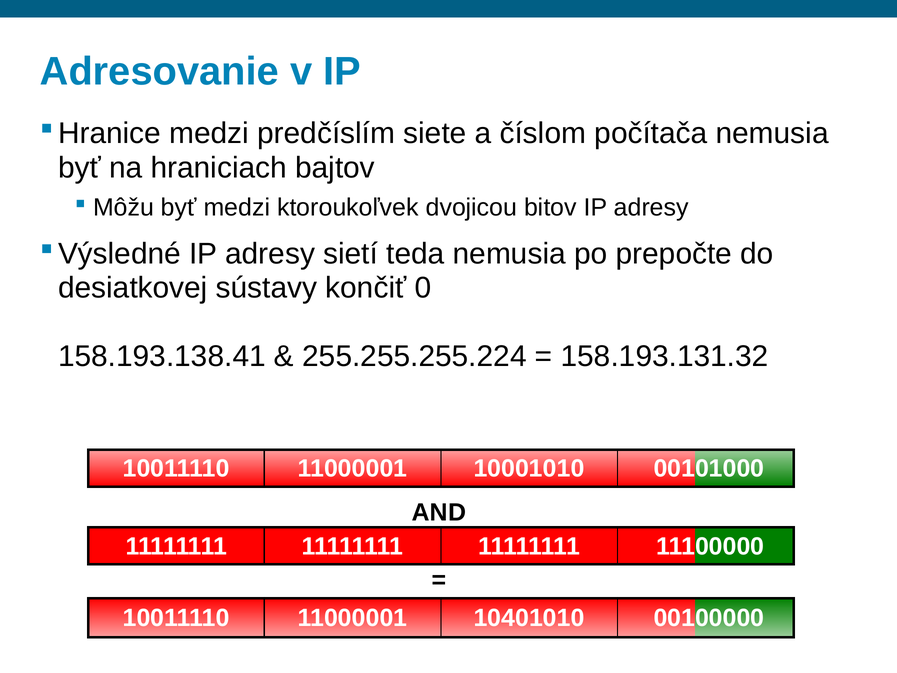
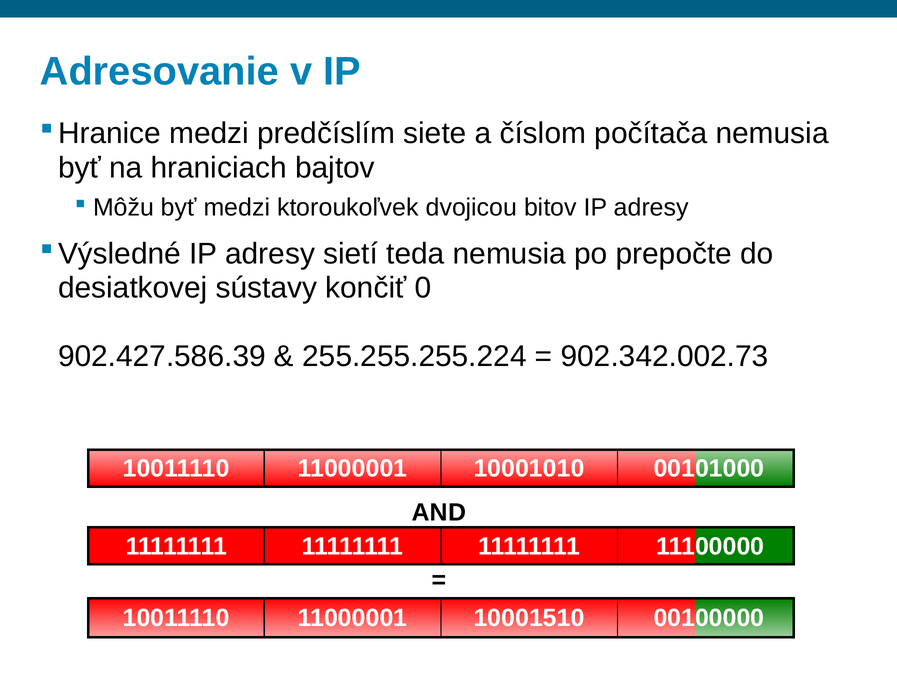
158.193.138.41: 158.193.138.41 -> 902.427.586.39
158.193.131.32: 158.193.131.32 -> 902.342.002.73
10401010: 10401010 -> 10001510
